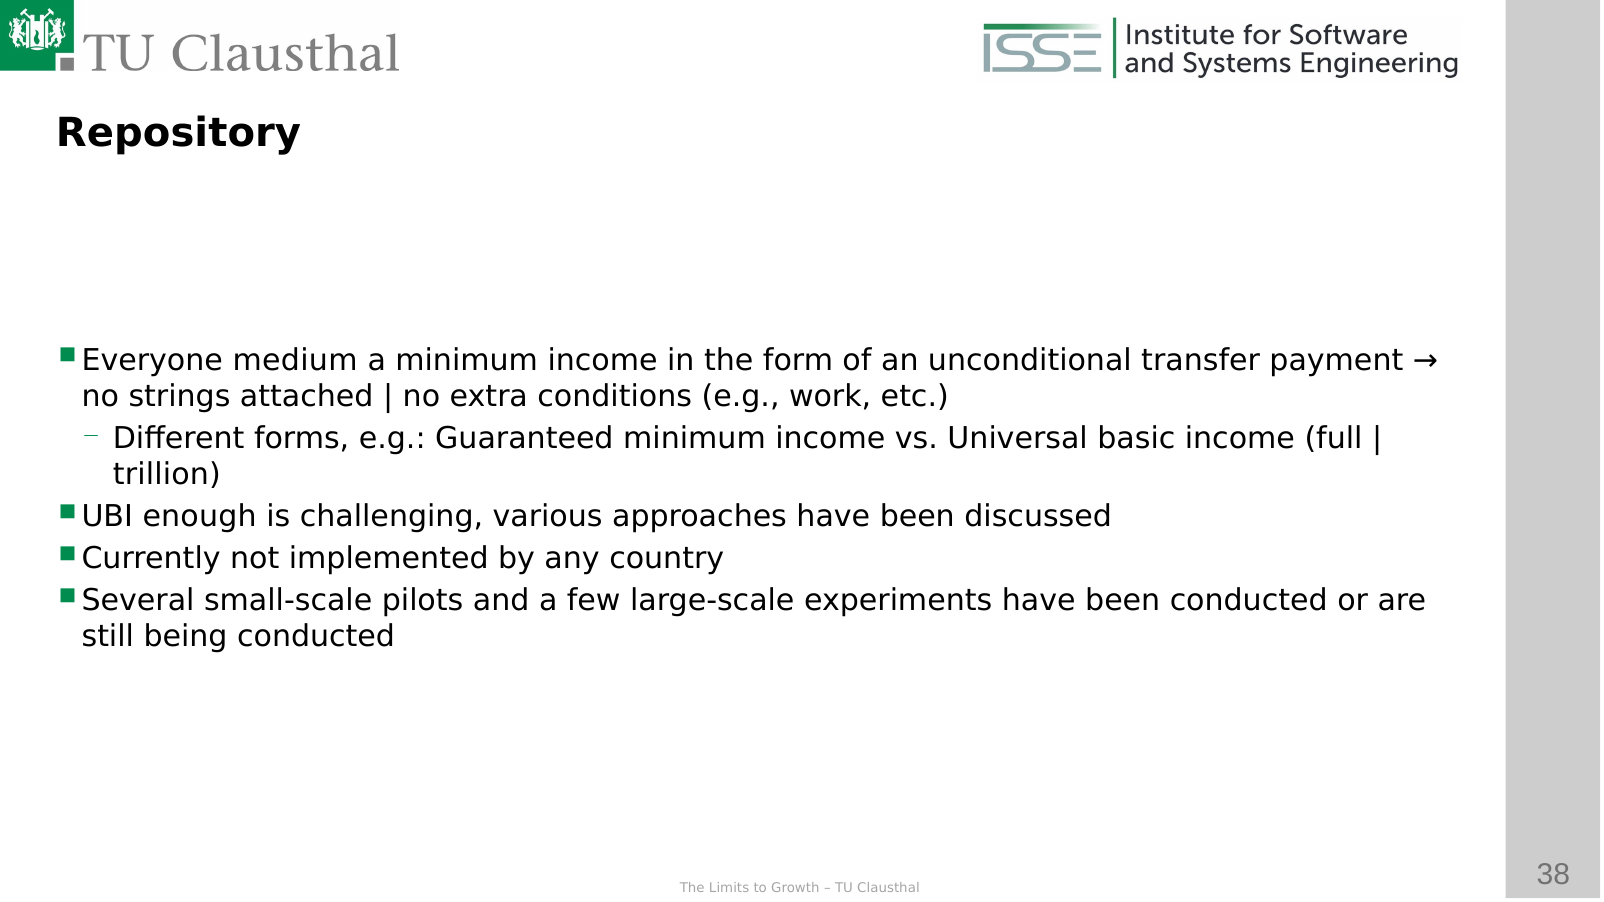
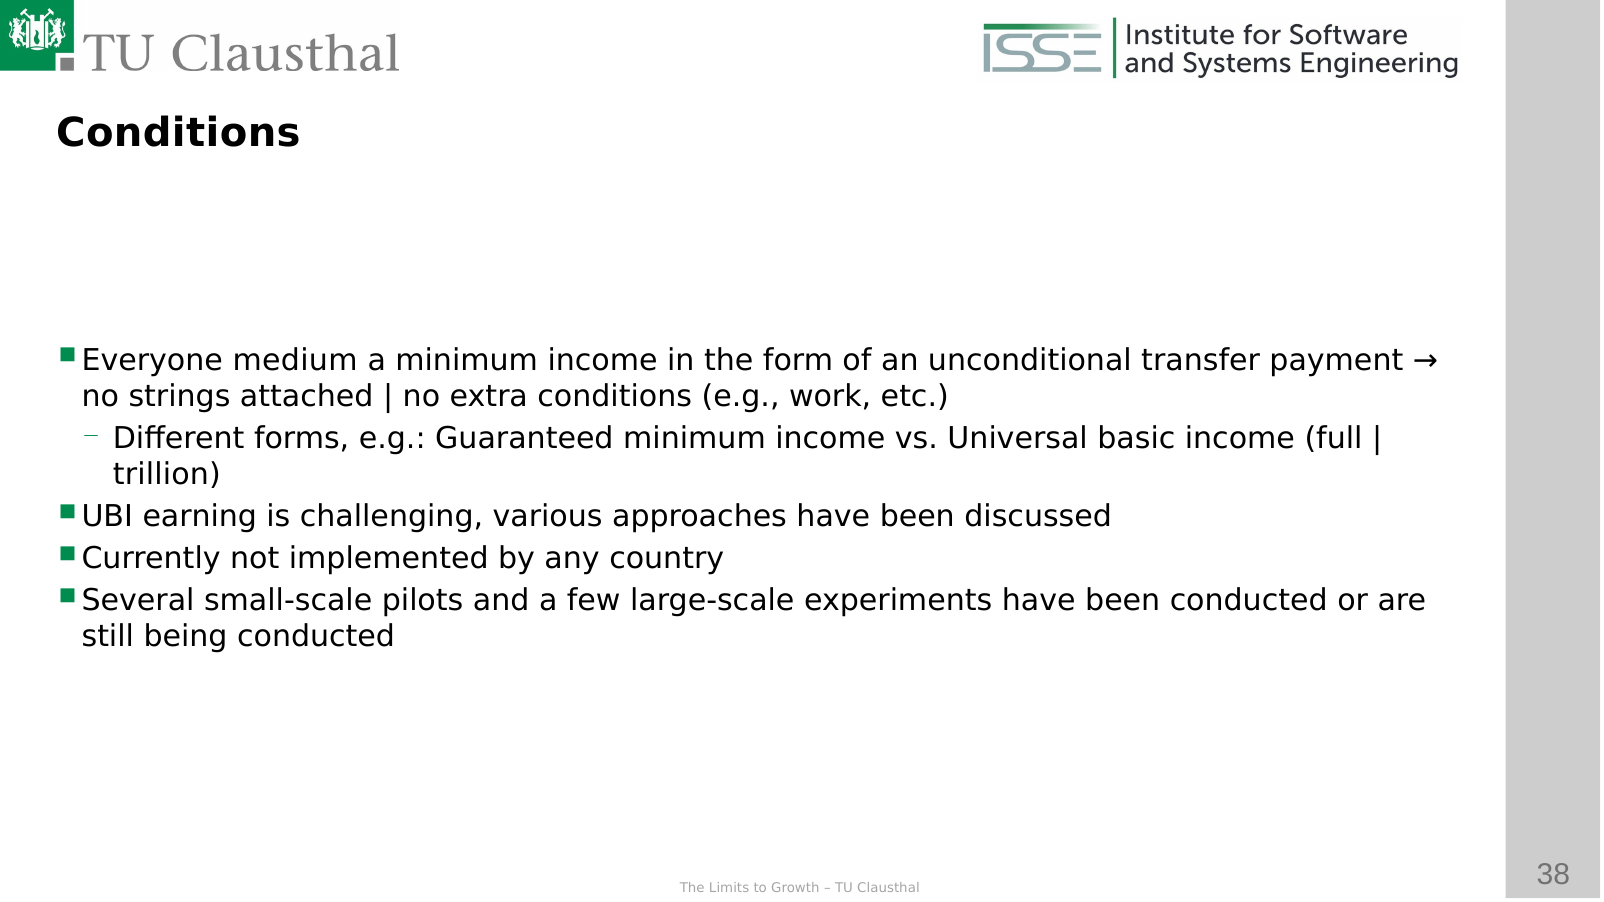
Repository at (179, 133): Repository -> Conditions
enough: enough -> earning
